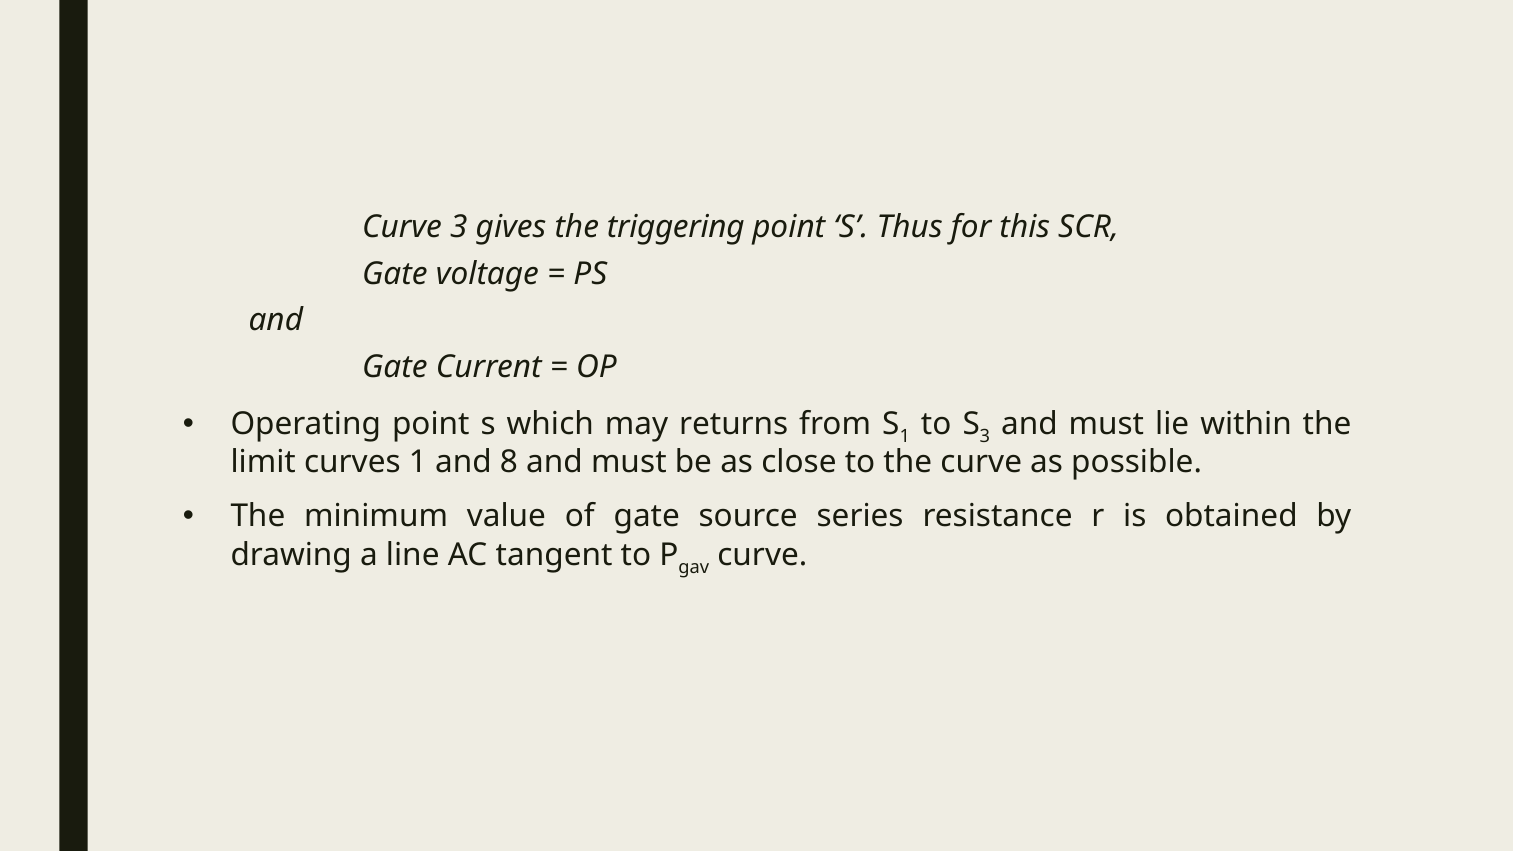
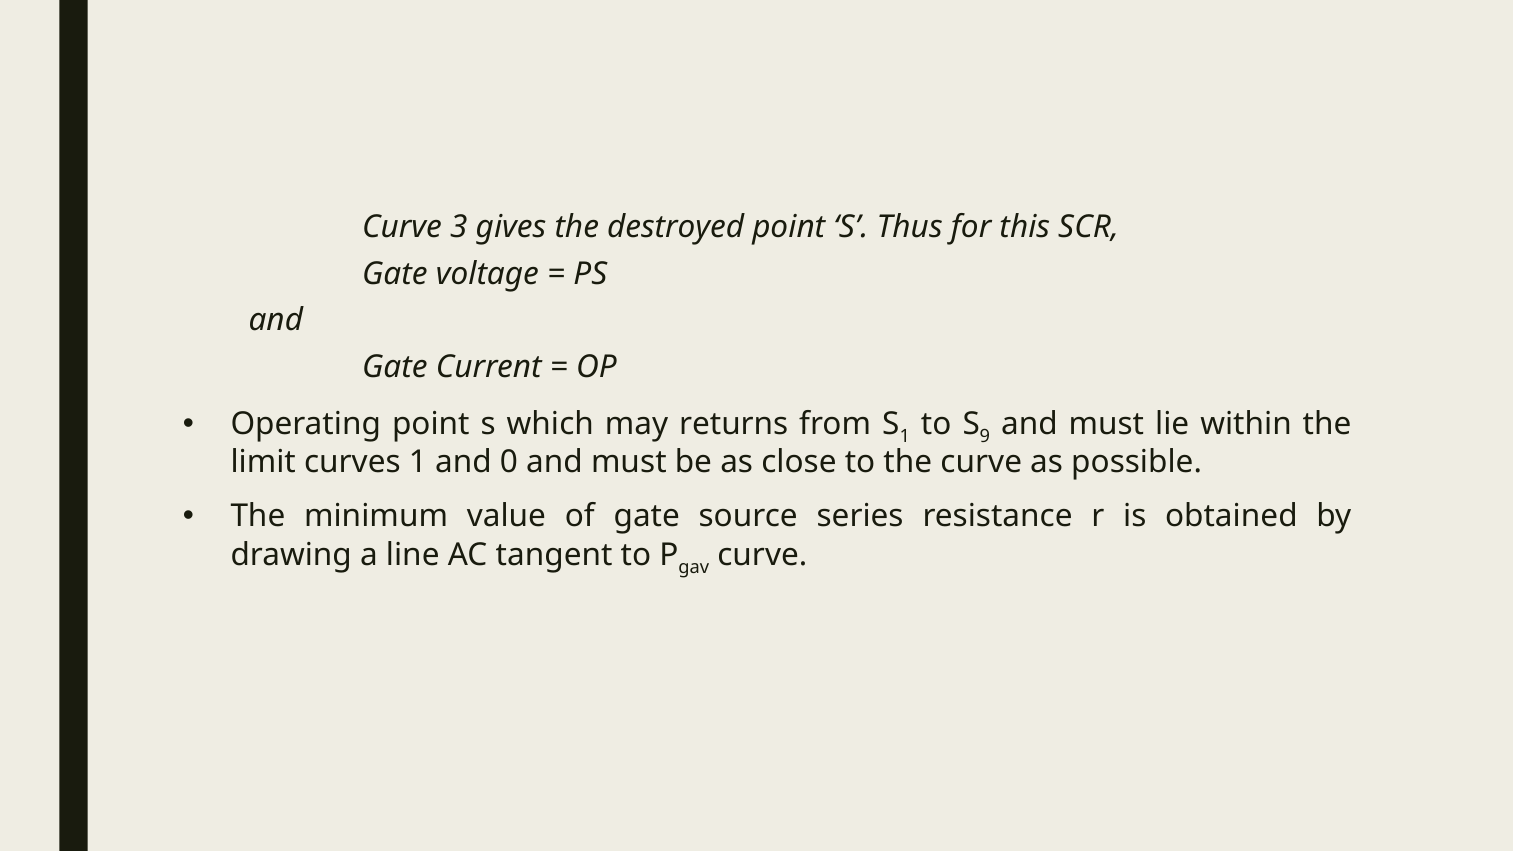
triggering: triggering -> destroyed
S 3: 3 -> 9
8: 8 -> 0
